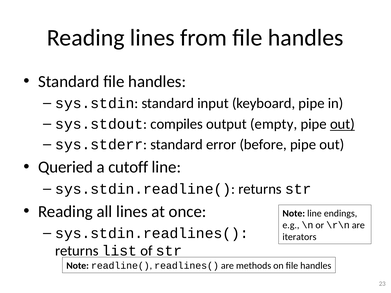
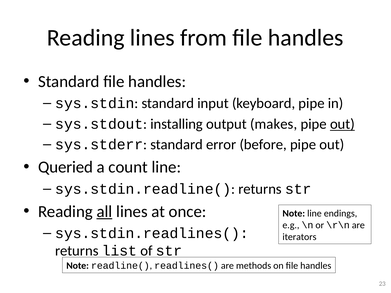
compiles: compiles -> installing
empty: empty -> makes
cutoff: cutoff -> count
all underline: none -> present
